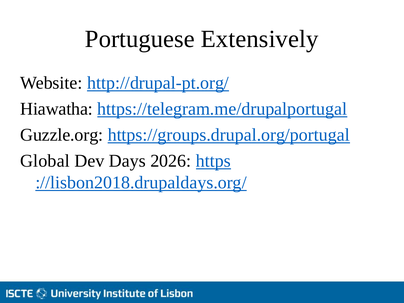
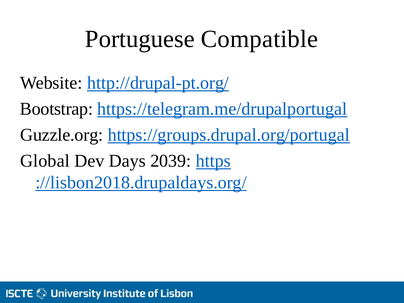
Extensively: Extensively -> Compatible
Hiawatha: Hiawatha -> Bootstrap
2026: 2026 -> 2039
